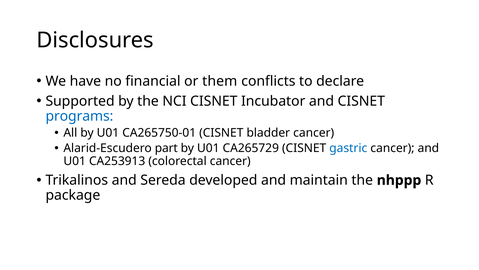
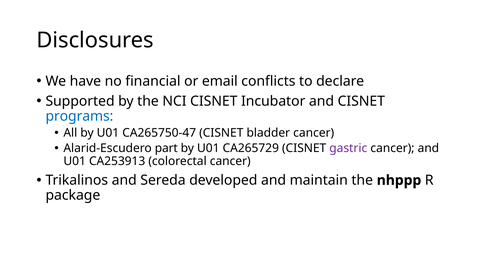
them: them -> email
CA265750-01: CA265750-01 -> CA265750-47
gastric colour: blue -> purple
